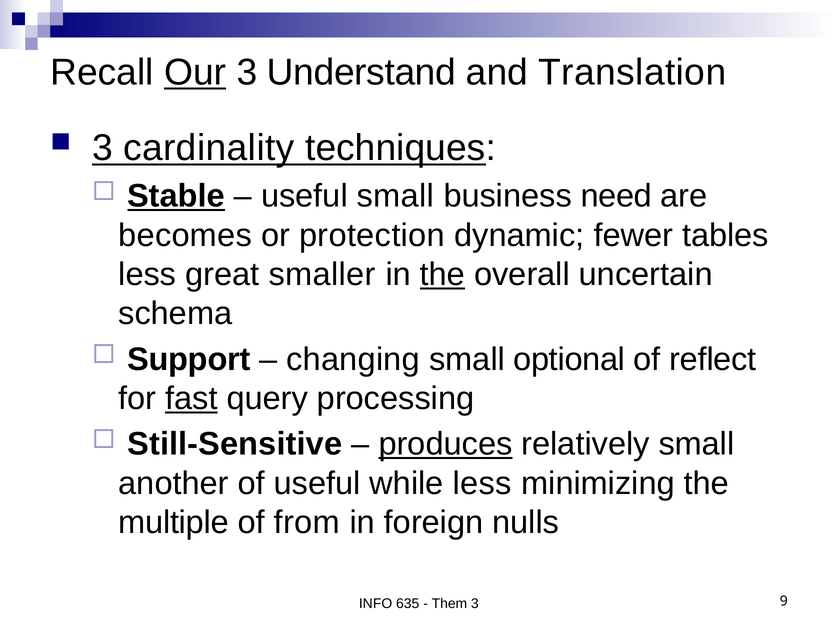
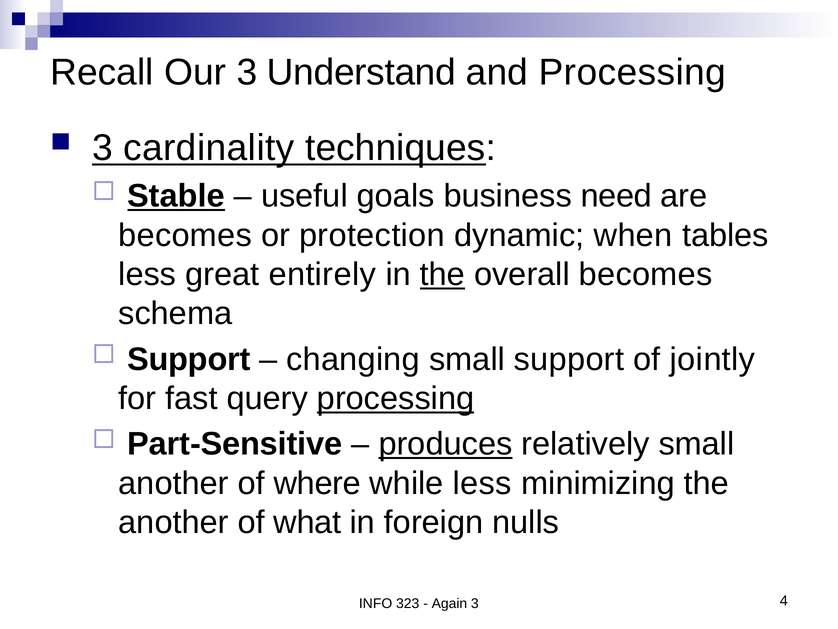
Our underline: present -> none
and Translation: Translation -> Processing
useful small: small -> goals
fewer: fewer -> when
smaller: smaller -> entirely
overall uncertain: uncertain -> becomes
small optional: optional -> support
reflect: reflect -> jointly
fast underline: present -> none
processing at (396, 398) underline: none -> present
Still-Sensitive: Still-Sensitive -> Part-Sensitive
of useful: useful -> where
multiple at (174, 522): multiple -> another
from: from -> what
635: 635 -> 323
Them: Them -> Again
9: 9 -> 4
